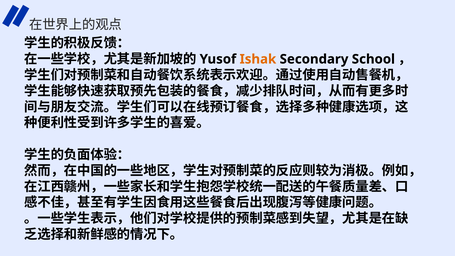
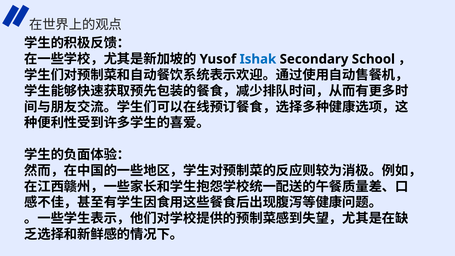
Ishak colour: orange -> blue
